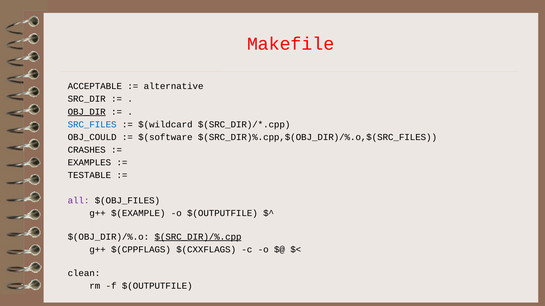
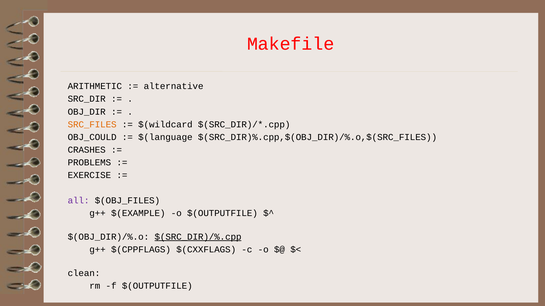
ACCEPTABLE: ACCEPTABLE -> ARITHMETIC
OBJ_DIR underline: present -> none
SRC_FILES colour: blue -> orange
$(software: $(software -> $(language
EXAMPLES: EXAMPLES -> PROBLEMS
TESTABLE: TESTABLE -> EXERCISE
